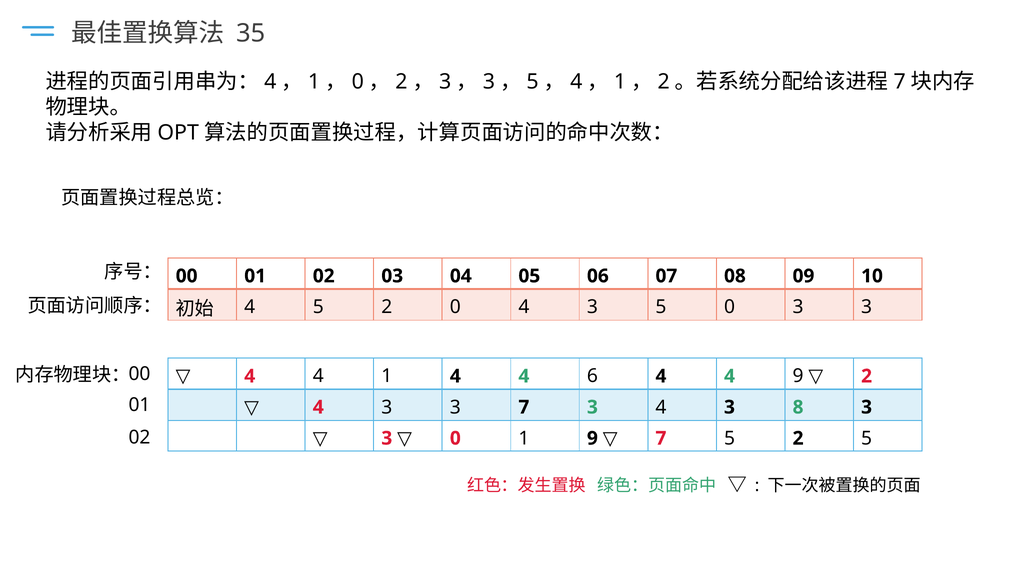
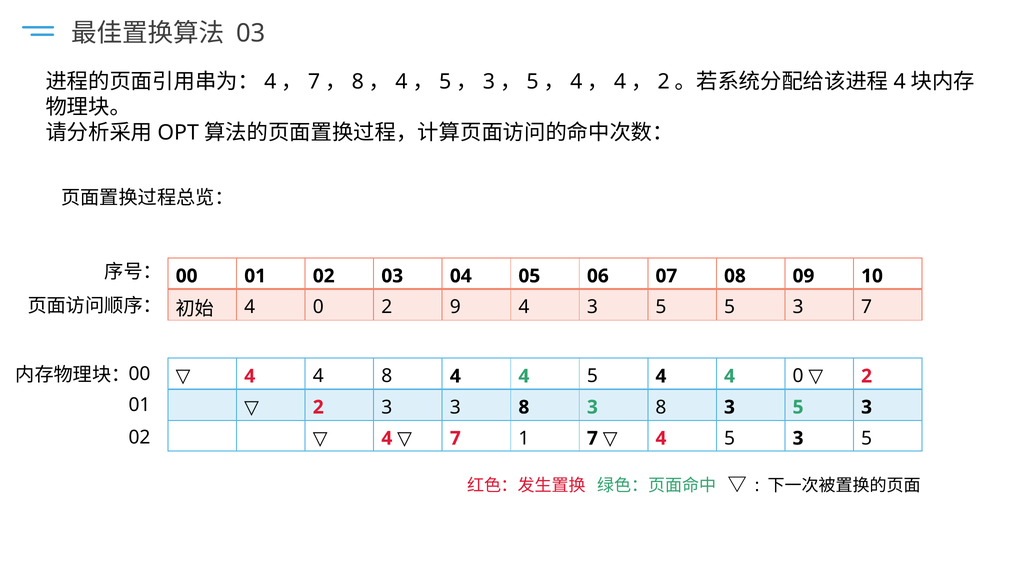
35 at (251, 33): 35 -> 03
1 at (314, 82): 1 -> 7
0 at (358, 82): 0 -> 8
2 at (401, 82): 2 -> 4
3 at (445, 82): 3 -> 5
1 at (620, 82): 1 -> 4
7 at (900, 82): 7 -> 4
5 at (318, 307): 5 -> 0
2 0: 0 -> 9
5 0: 0 -> 5
3 at (867, 307): 3 -> 7
4 1: 1 -> 8
6 at (592, 376): 6 -> 5
9 at (798, 376): 9 -> 0
4 at (318, 408): 4 -> 2
3 3 7: 7 -> 8
4 at (661, 408): 4 -> 8
8 at (798, 408): 8 -> 5
3 at (387, 439): 3 -> 4
0 at (455, 439): 0 -> 7
1 9: 9 -> 7
7 at (661, 439): 7 -> 4
2 at (798, 439): 2 -> 3
